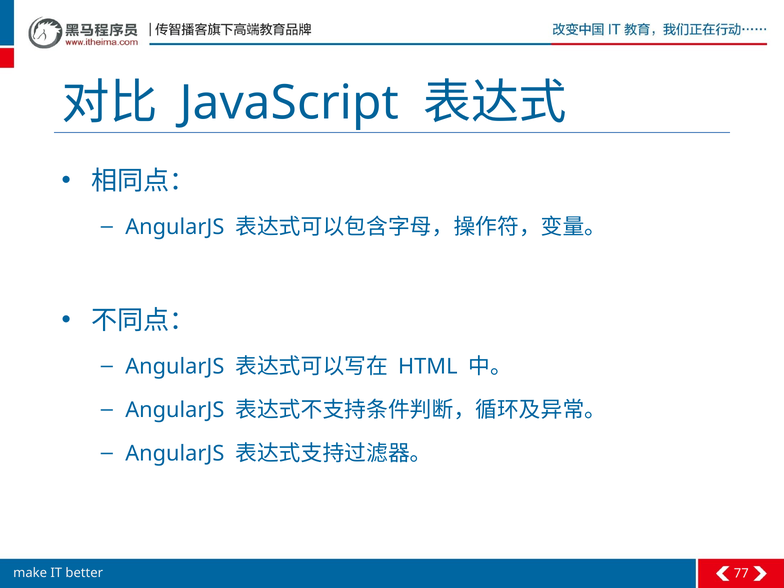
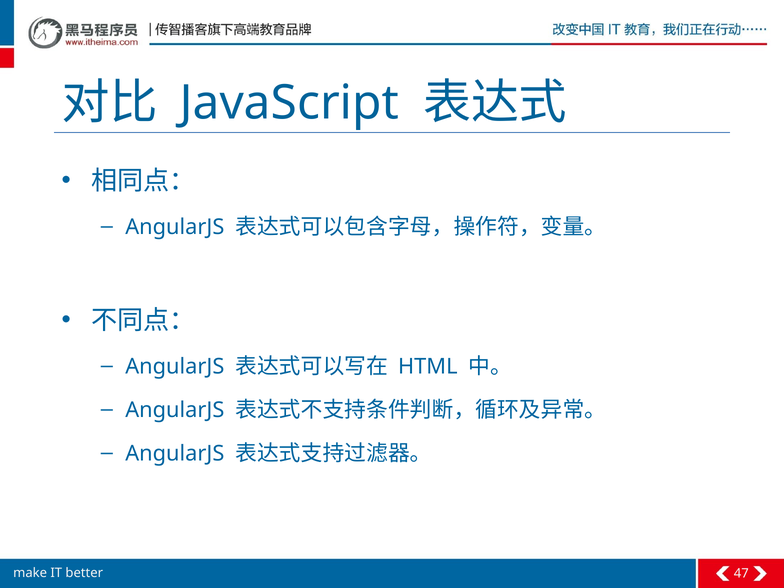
77: 77 -> 47
